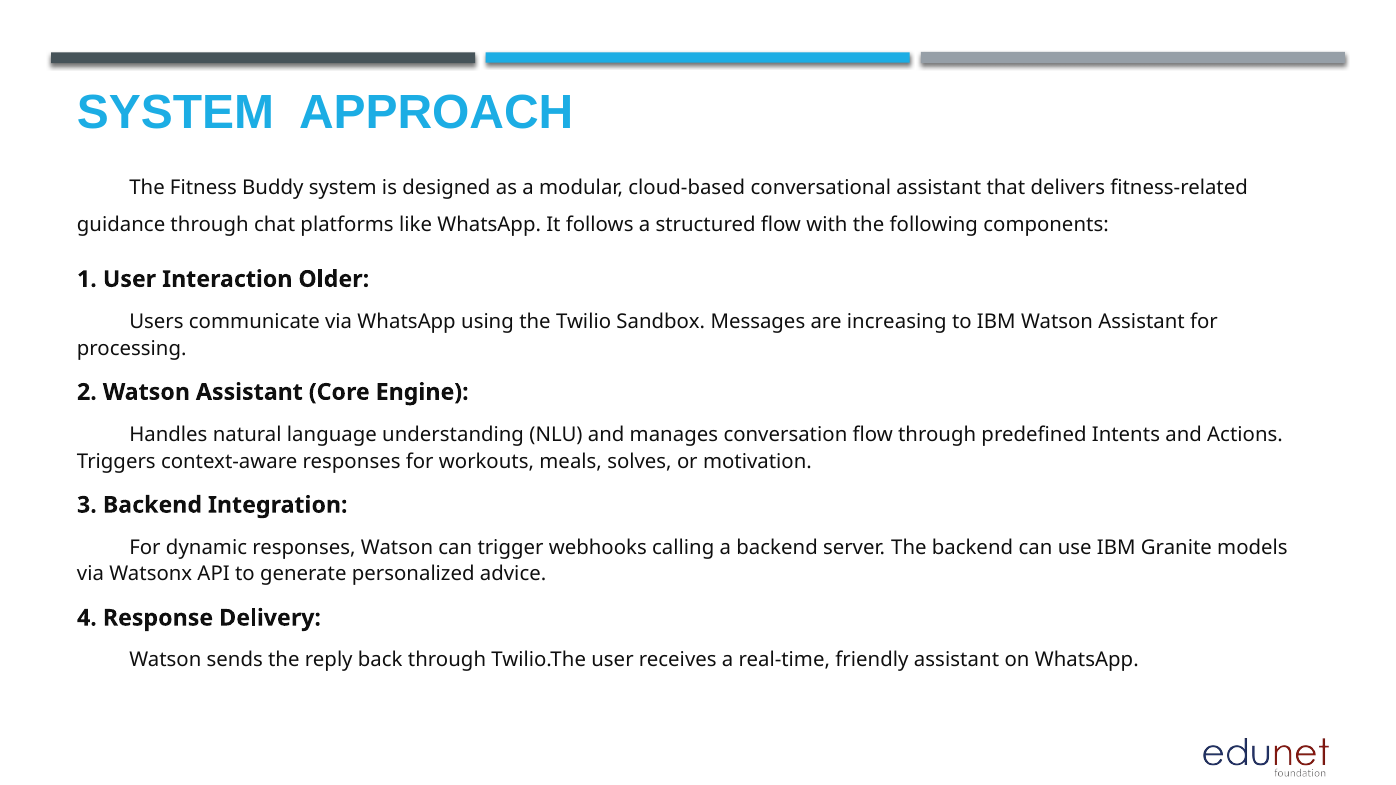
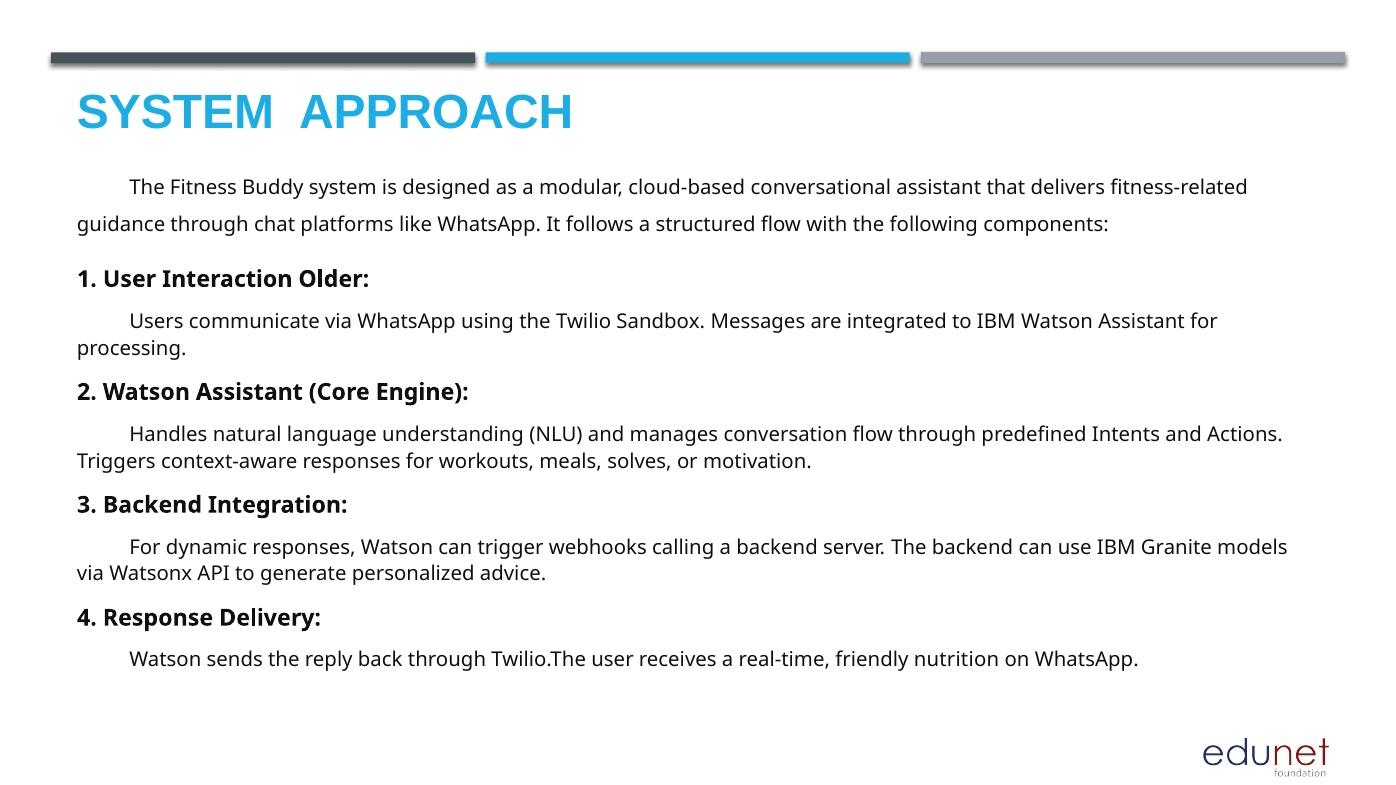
increasing: increasing -> integrated
friendly assistant: assistant -> nutrition
